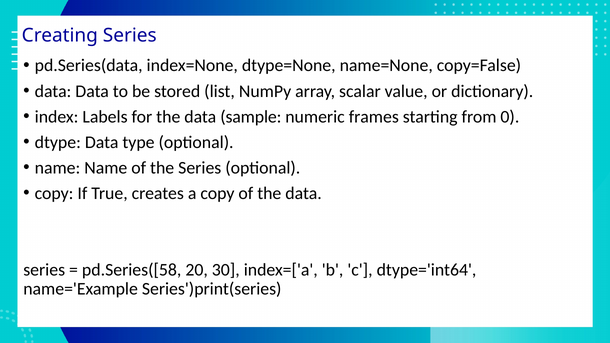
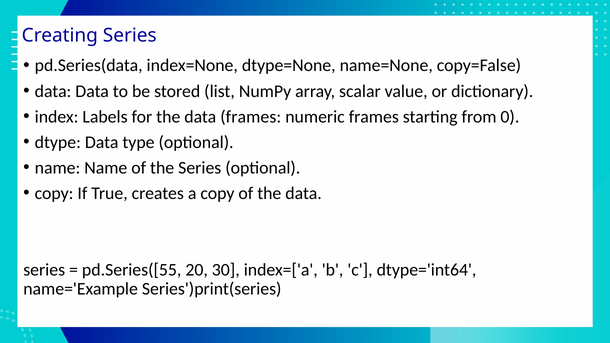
data sample: sample -> frames
pd.Series([58: pd.Series([58 -> pd.Series([55
